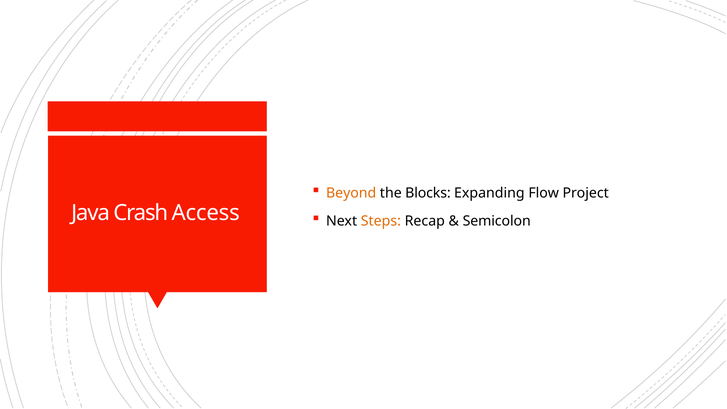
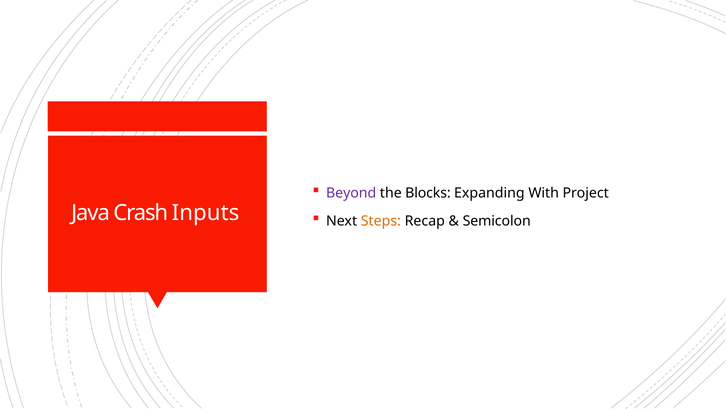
Beyond colour: orange -> purple
Flow: Flow -> With
Access: Access -> Inputs
